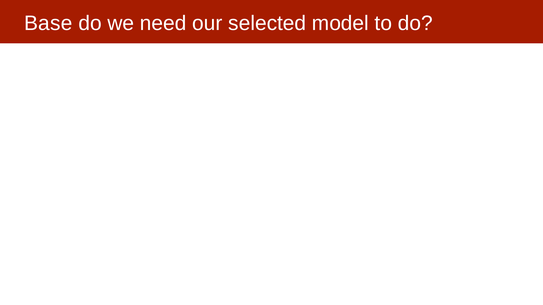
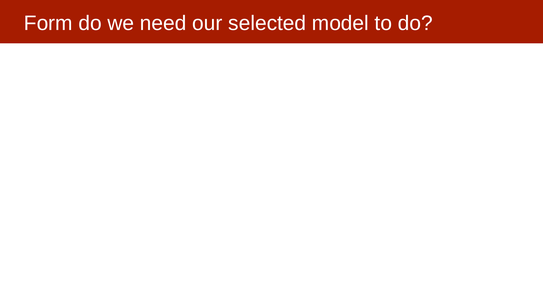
Base: Base -> Form
